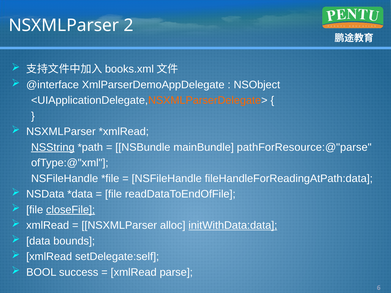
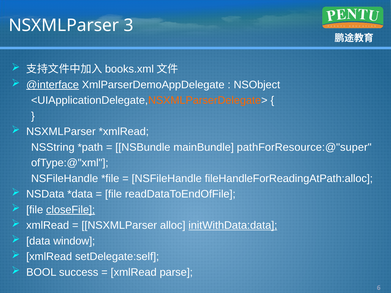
2: 2 -> 3
@interface underline: none -> present
NSString underline: present -> none
pathForResource:@"parse: pathForResource:@"parse -> pathForResource:@"super
fileHandleForReadingAtPath:data: fileHandleForReadingAtPath:data -> fileHandleForReadingAtPath:alloc
bounds: bounds -> window
